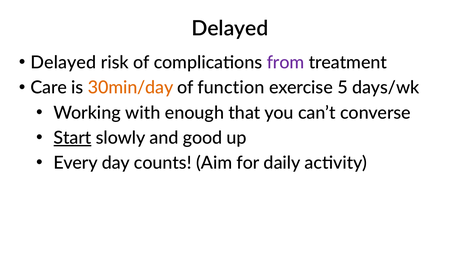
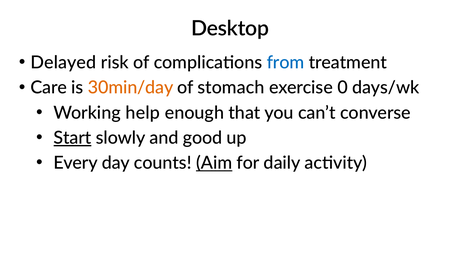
Delayed at (230, 29): Delayed -> Desktop
from colour: purple -> blue
function: function -> stomach
5: 5 -> 0
with: with -> help
Aim underline: none -> present
